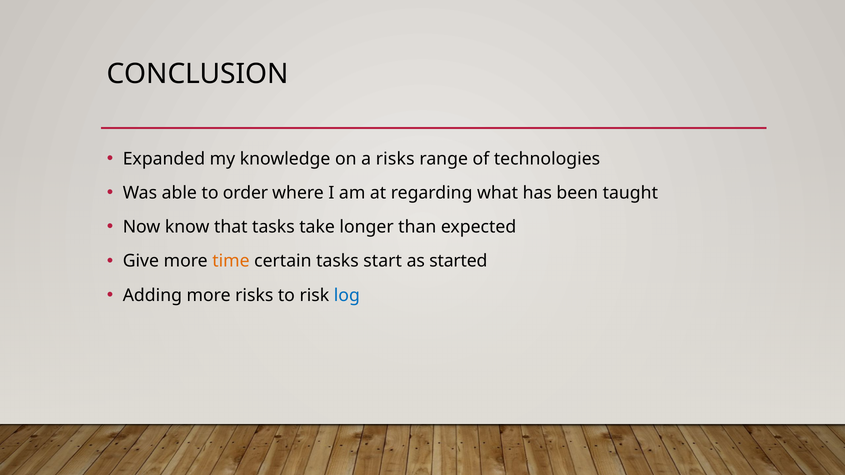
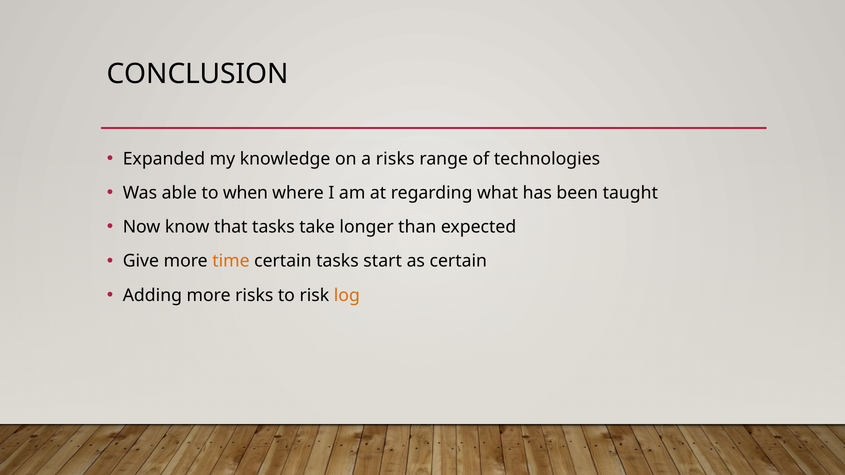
order: order -> when
as started: started -> certain
log colour: blue -> orange
